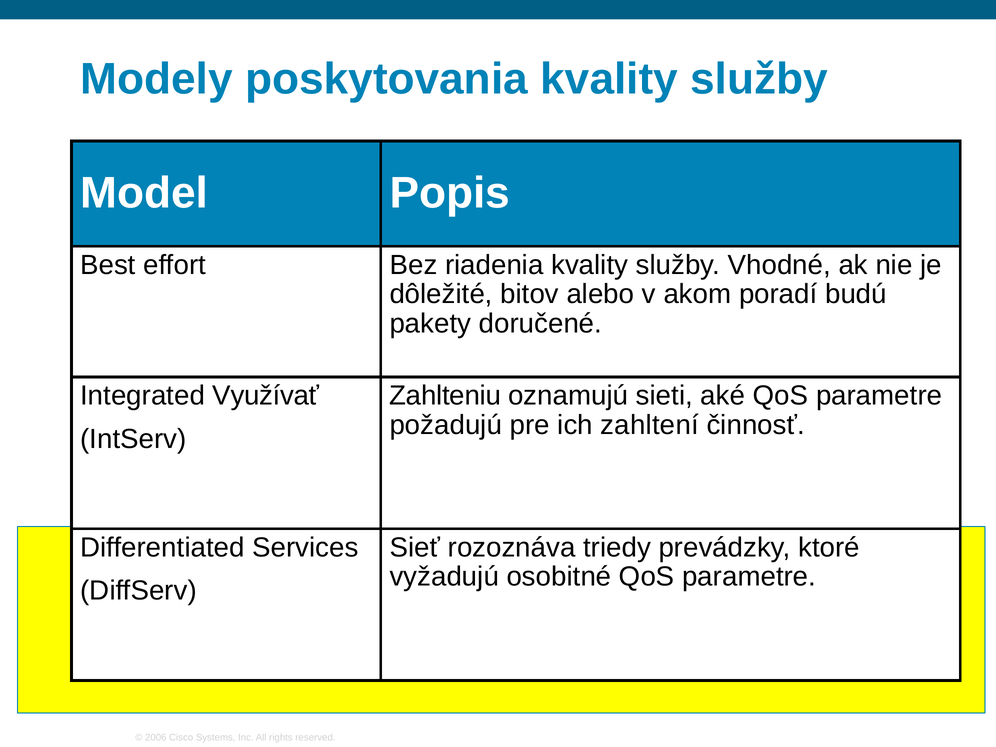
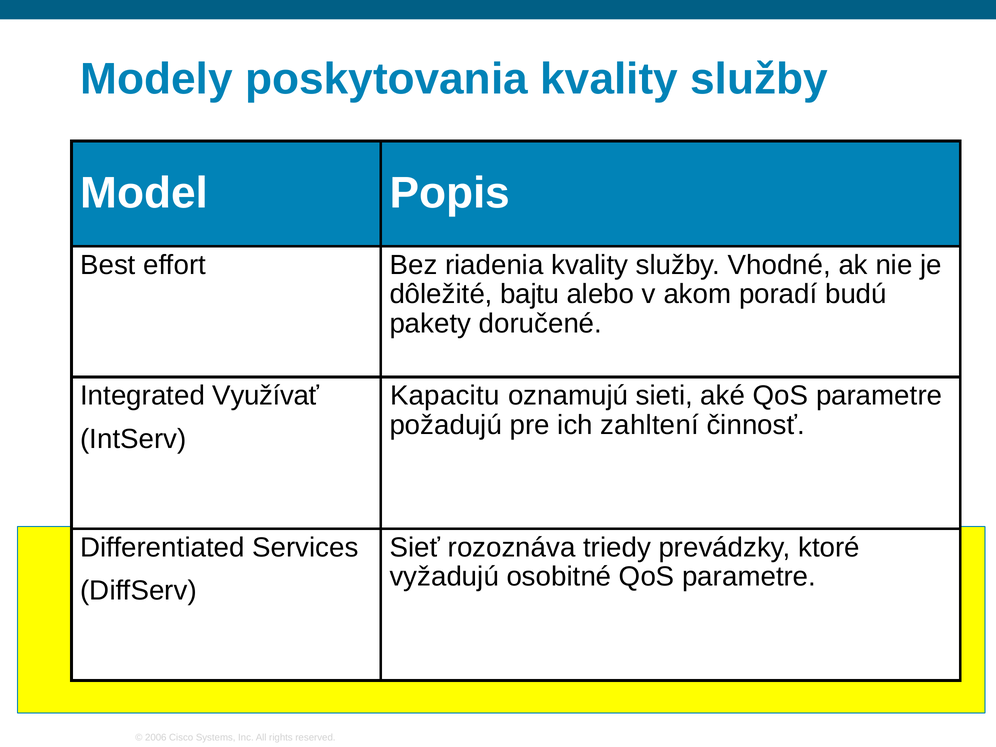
bitov: bitov -> bajtu
Zahlteniu: Zahlteniu -> Kapacitu
